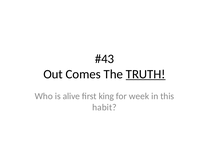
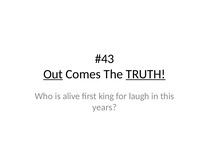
Out underline: none -> present
week: week -> laugh
habit: habit -> years
